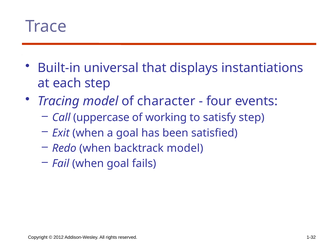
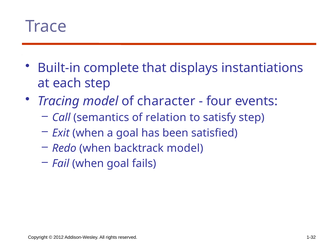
universal: universal -> complete
uppercase: uppercase -> semantics
working: working -> relation
